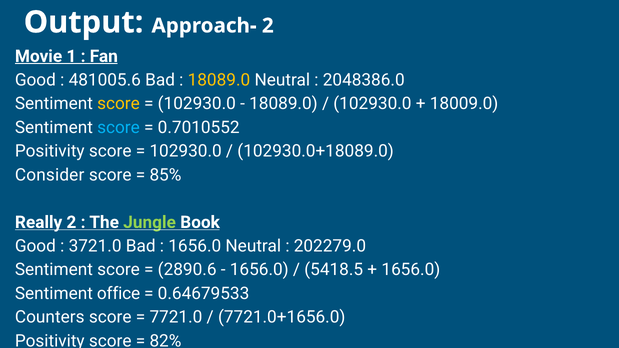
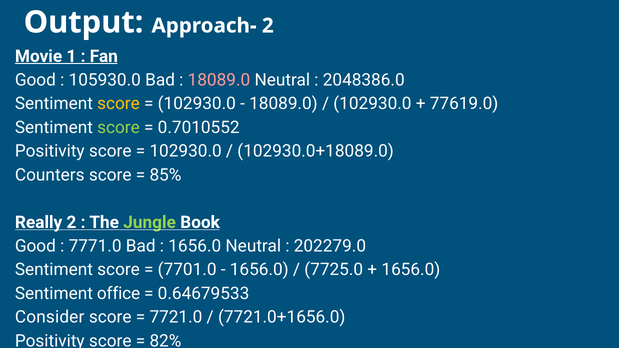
481005.6: 481005.6 -> 105930.0
18089.0 at (219, 80) colour: yellow -> pink
18009.0: 18009.0 -> 77619.0
score at (118, 127) colour: light blue -> light green
Consider: Consider -> Counters
3721.0: 3721.0 -> 7771.0
2890.6: 2890.6 -> 7701.0
5418.5: 5418.5 -> 7725.0
Counters: Counters -> Consider
